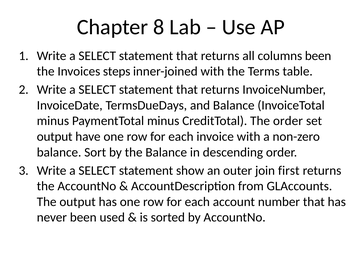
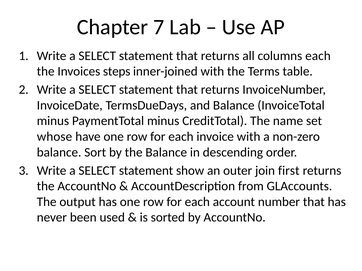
8: 8 -> 7
columns been: been -> each
The order: order -> name
output at (55, 137): output -> whose
